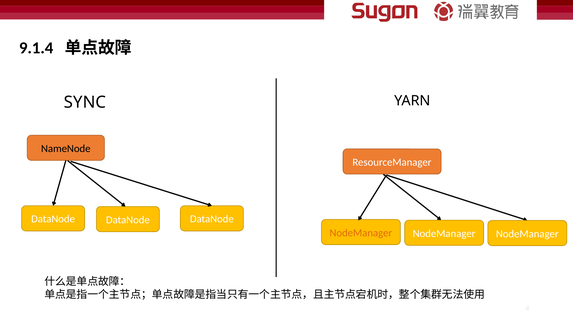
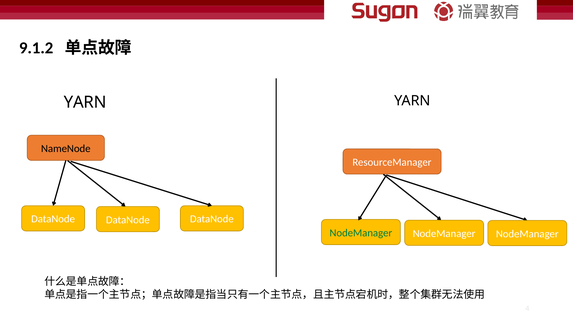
9.1.4: 9.1.4 -> 9.1.2
SYNC at (85, 102): SYNC -> YARN
NodeManager at (361, 232) colour: orange -> green
